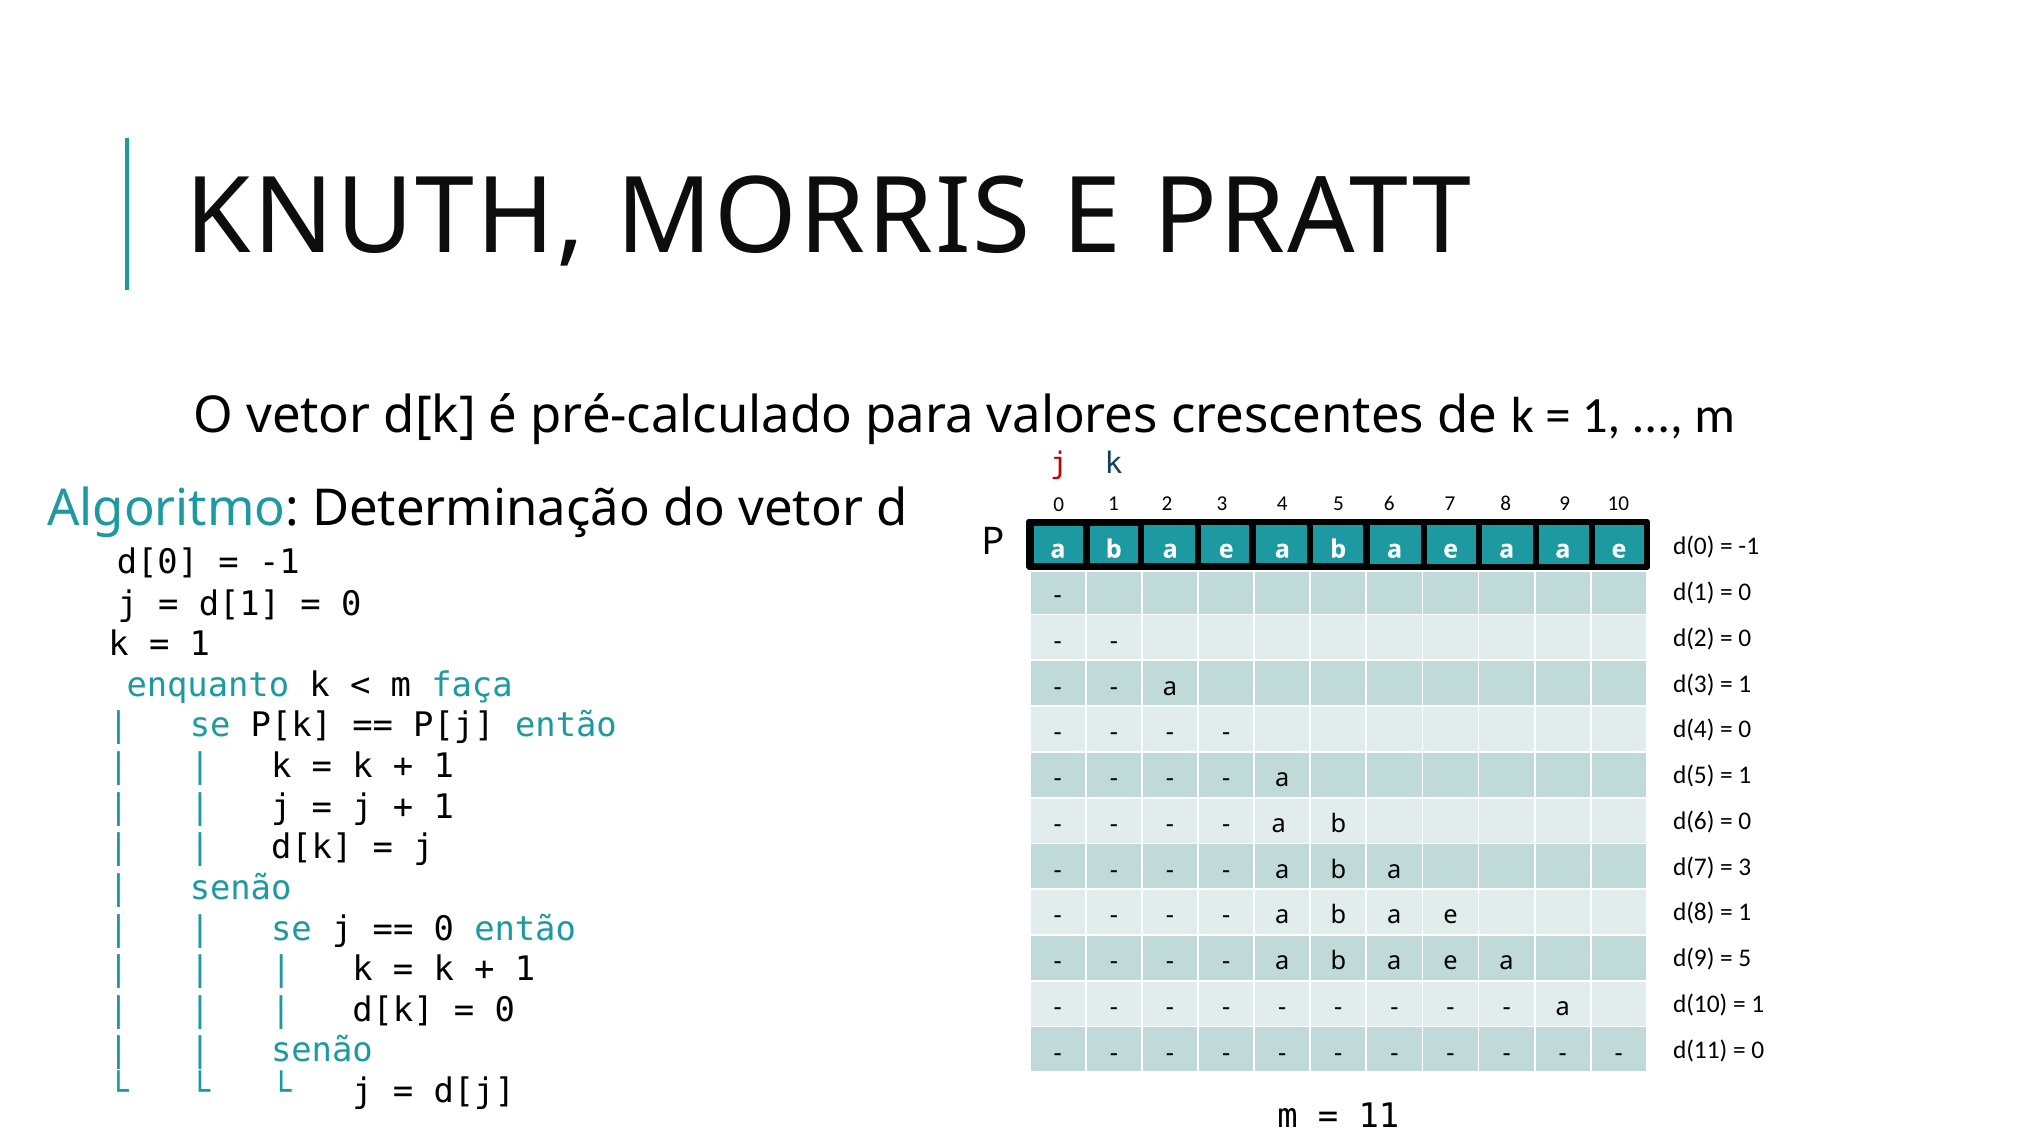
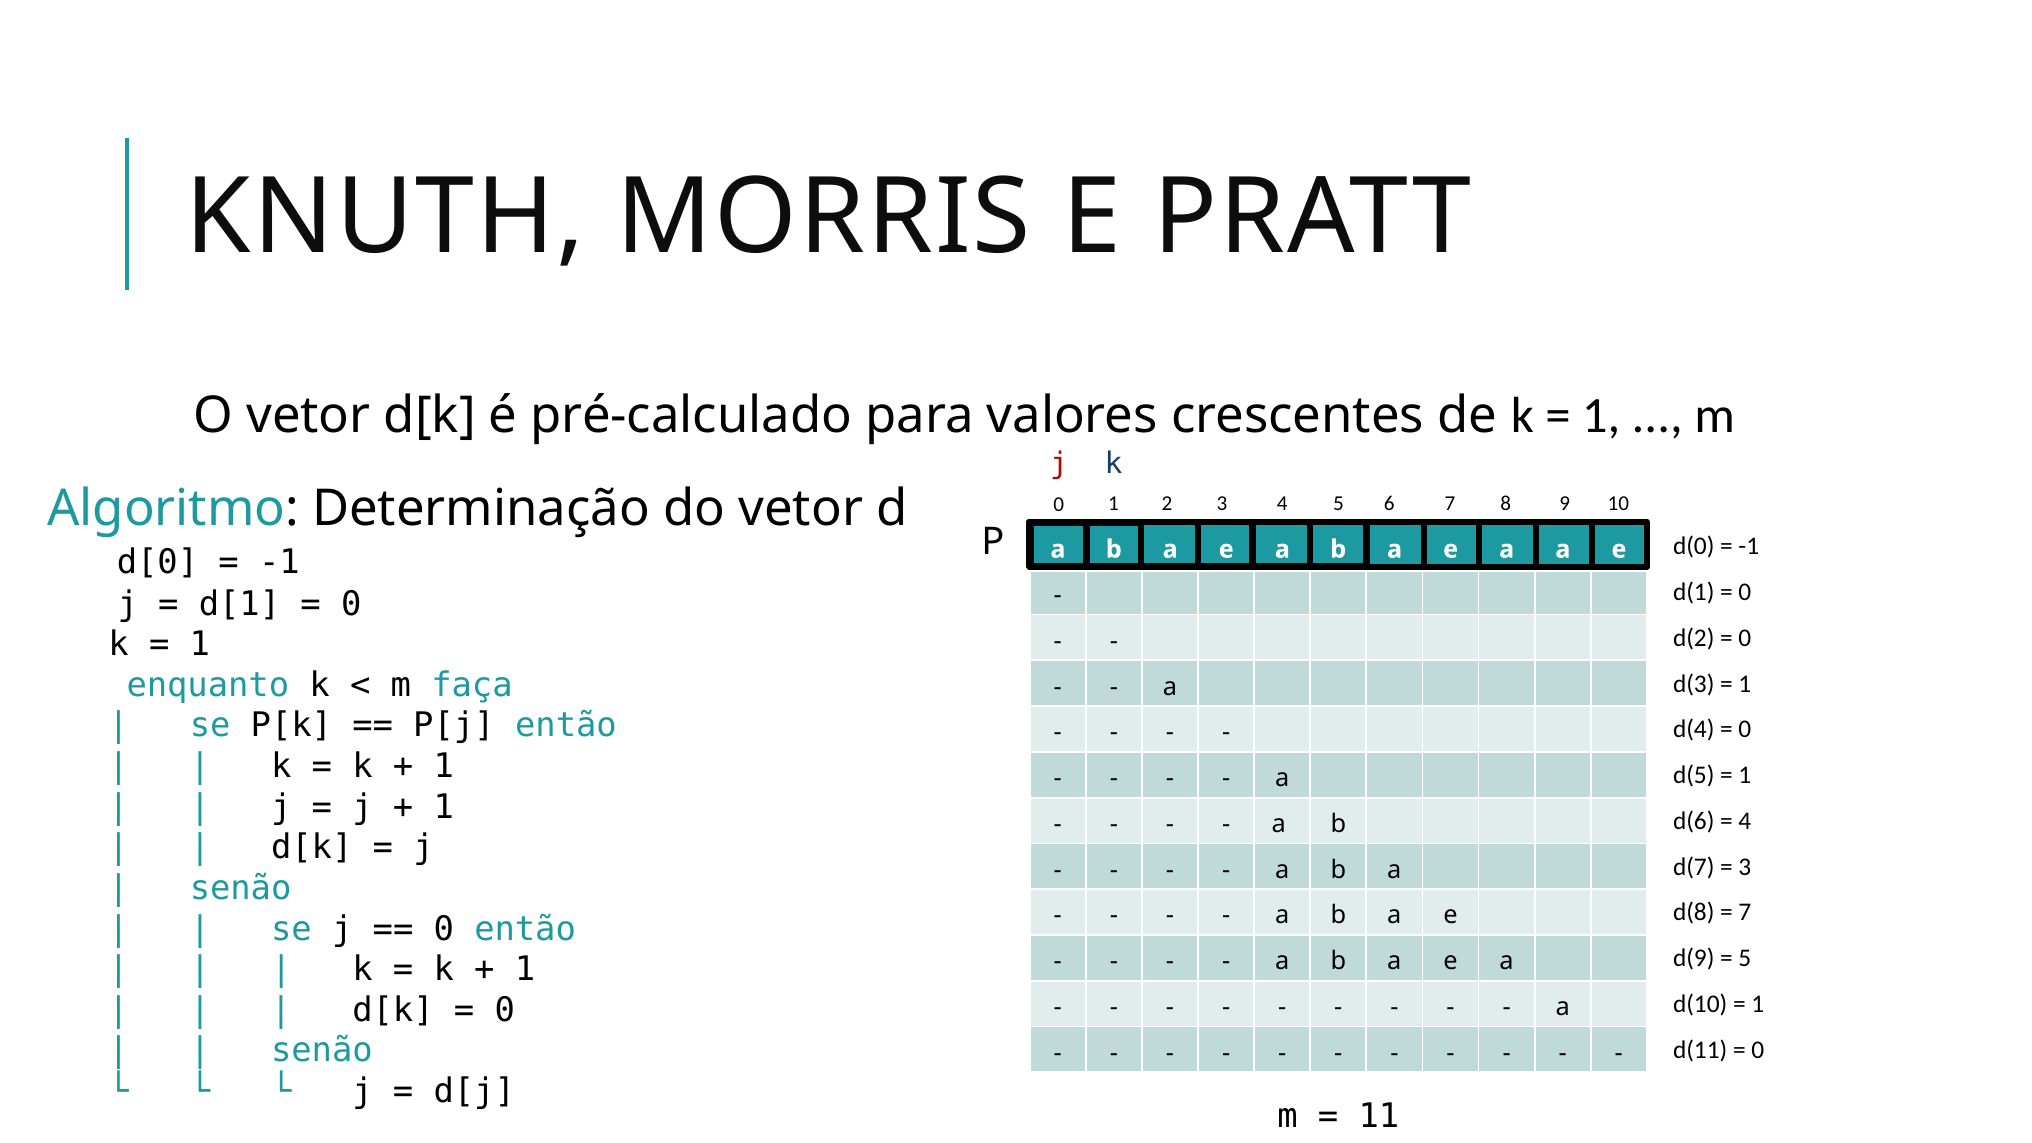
0 at (1745, 821): 0 -> 4
1 at (1745, 913): 1 -> 7
